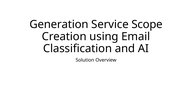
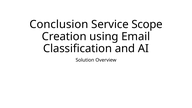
Generation: Generation -> Conclusion
